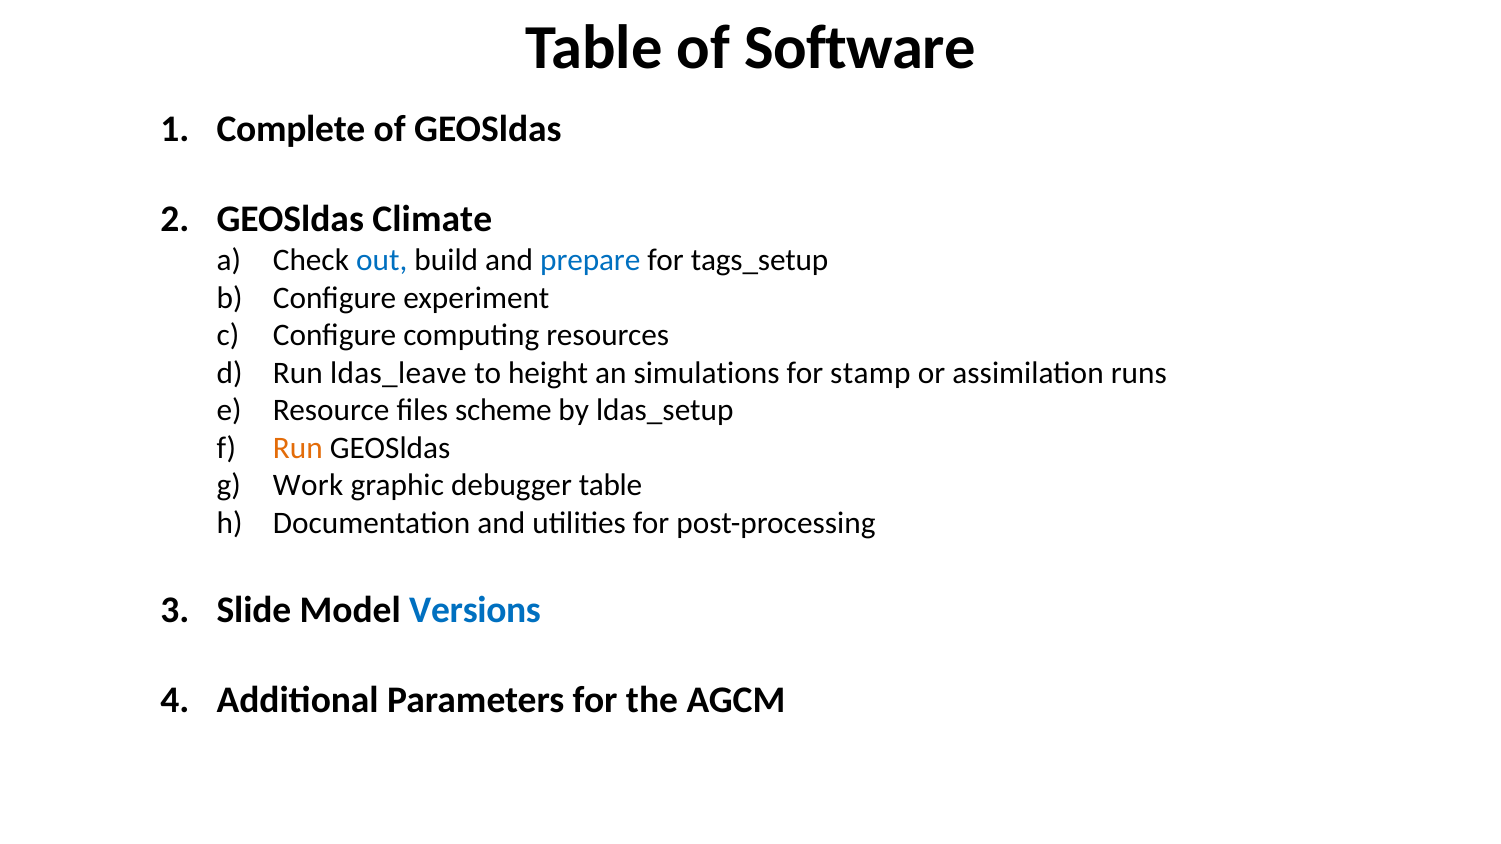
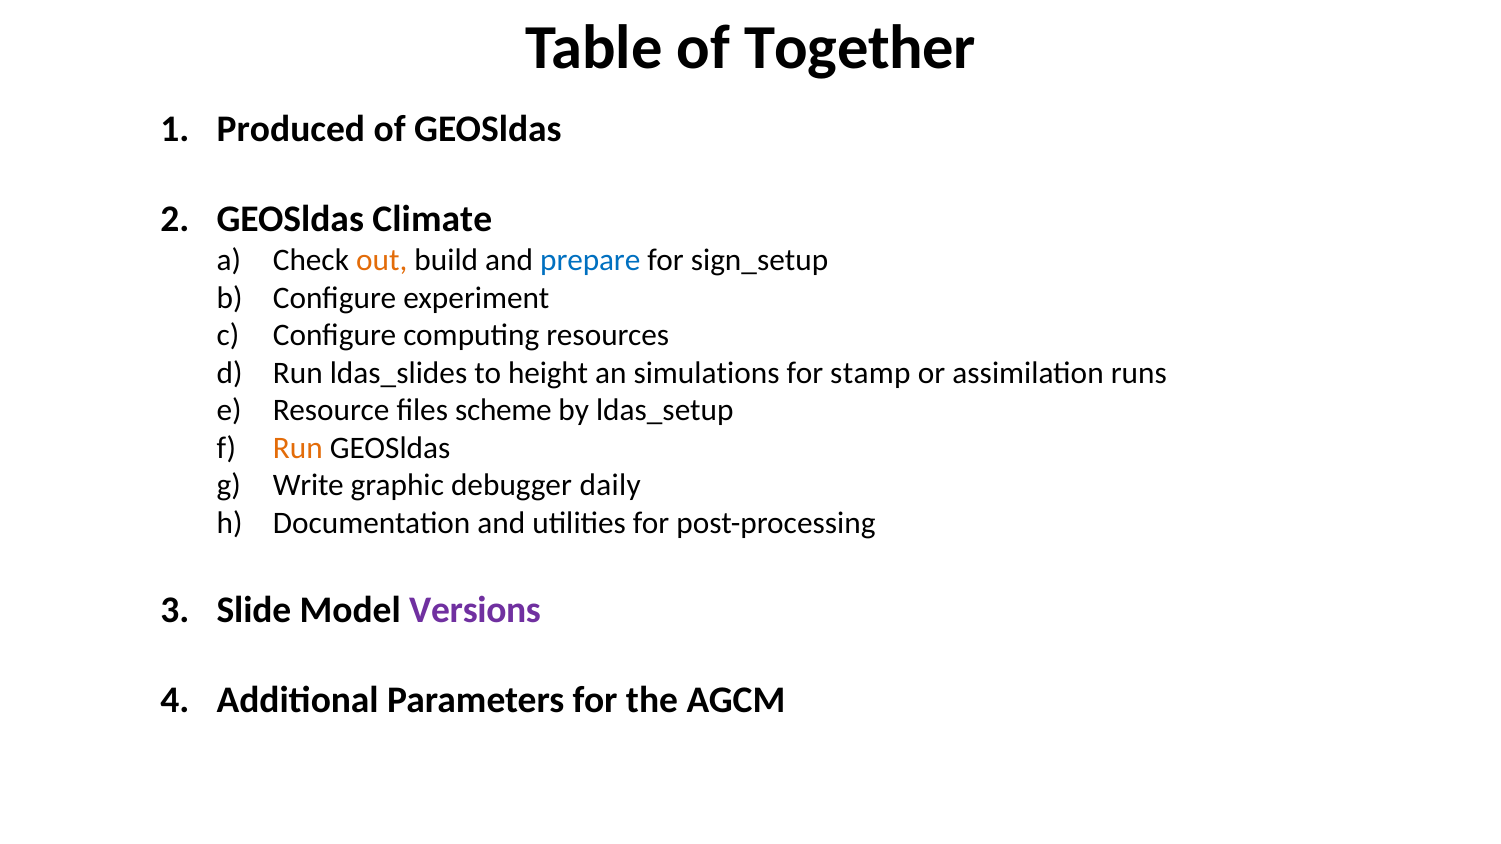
Software: Software -> Together
Complete: Complete -> Produced
out colour: blue -> orange
tags_setup: tags_setup -> sign_setup
ldas_leave: ldas_leave -> ldas_slides
Work: Work -> Write
debugger table: table -> daily
Versions colour: blue -> purple
